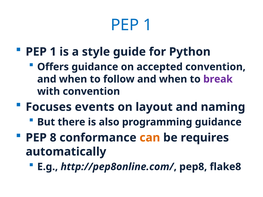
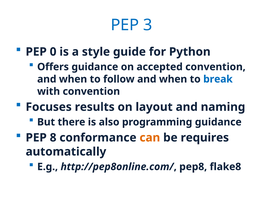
1 at (148, 25): 1 -> 3
1 at (53, 52): 1 -> 0
break colour: purple -> blue
events: events -> results
